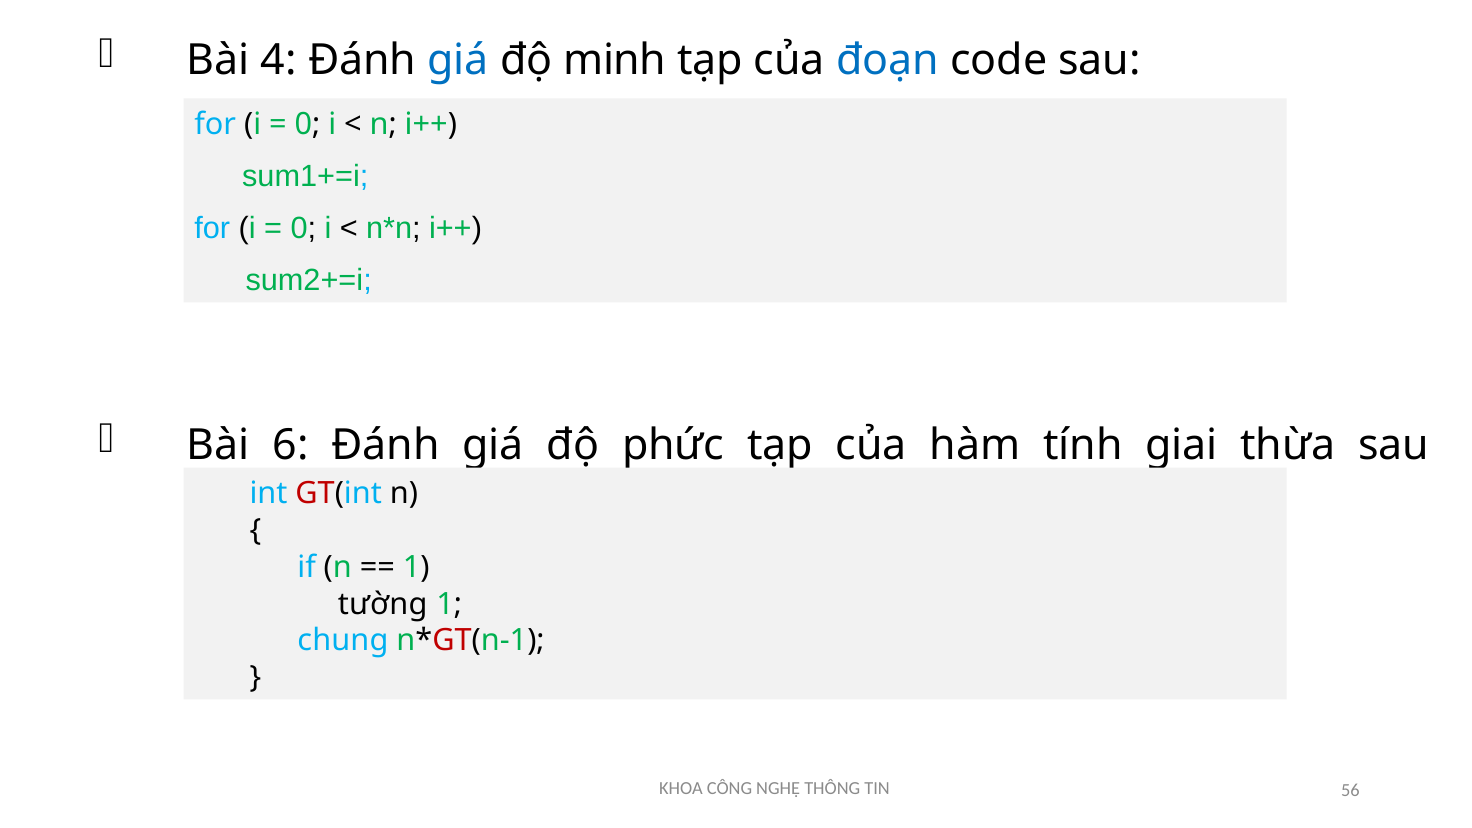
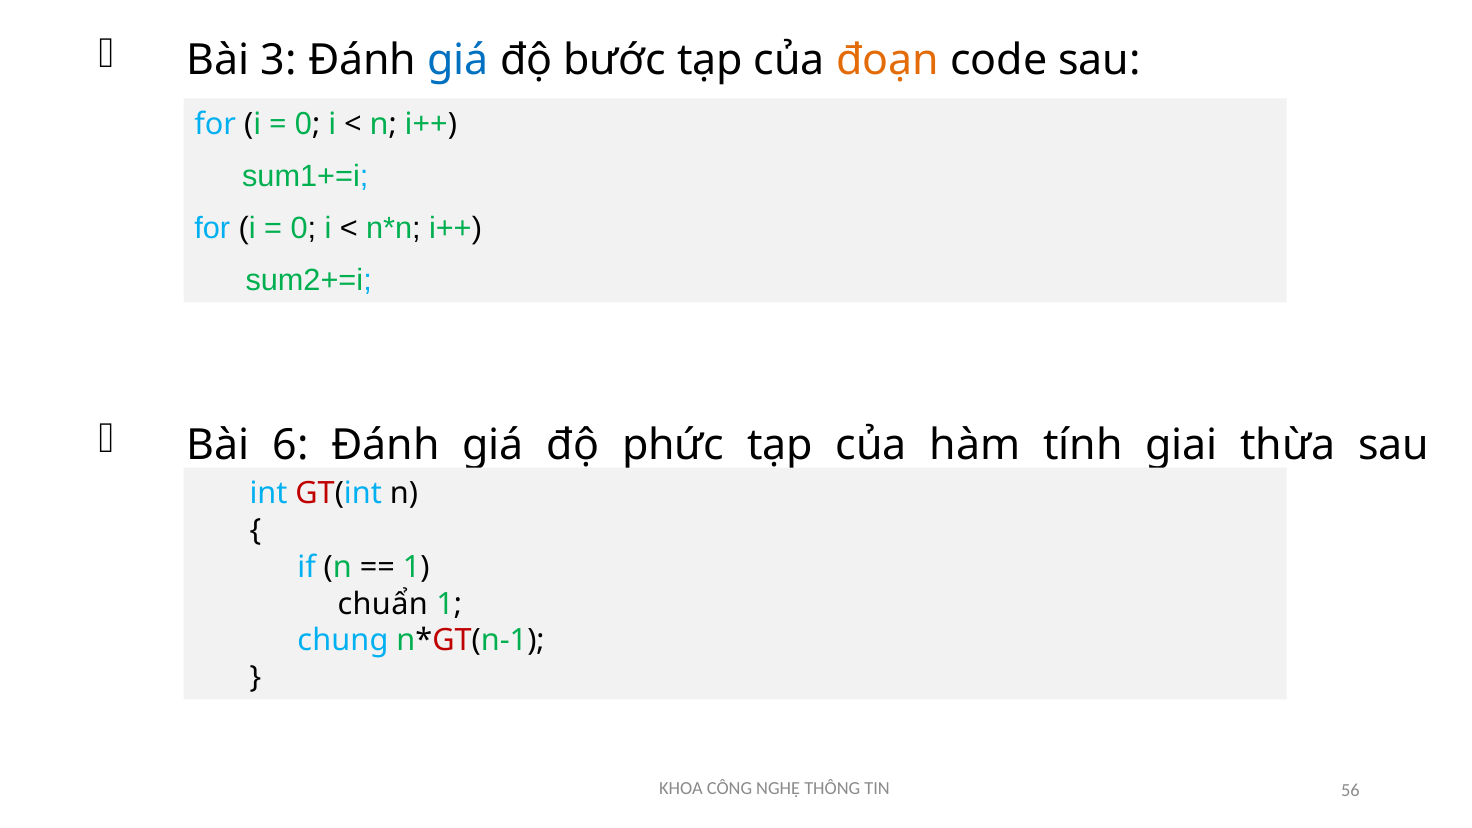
4: 4 -> 3
minh: minh -> bước
đoạn colour: blue -> orange
tường: tường -> chuẩn
